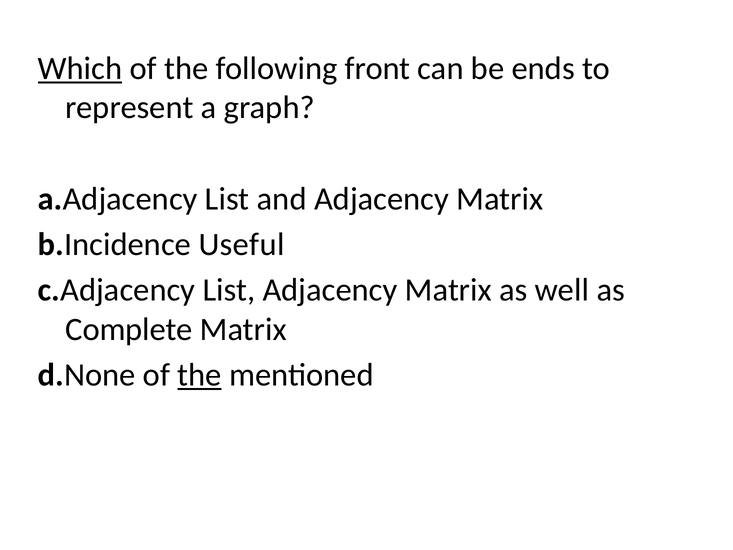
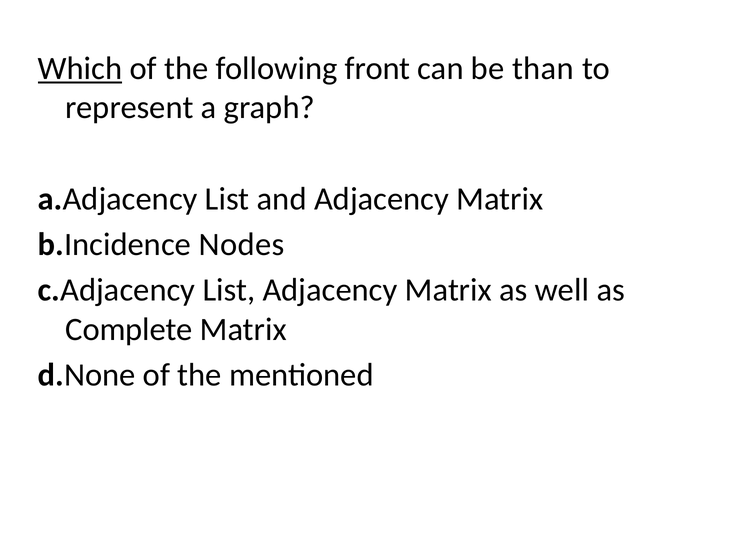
ends: ends -> than
Useful: Useful -> Nodes
the at (200, 375) underline: present -> none
